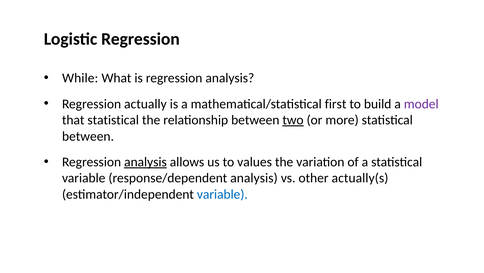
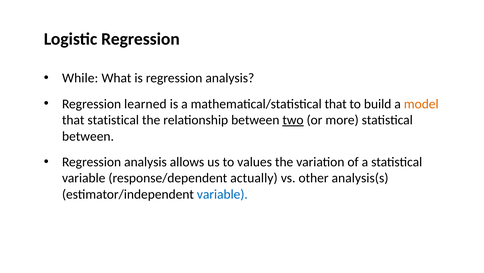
actually: actually -> learned
mathematical/statistical first: first -> that
model colour: purple -> orange
analysis at (145, 162) underline: present -> none
response/dependent analysis: analysis -> actually
actually(s: actually(s -> analysis(s
